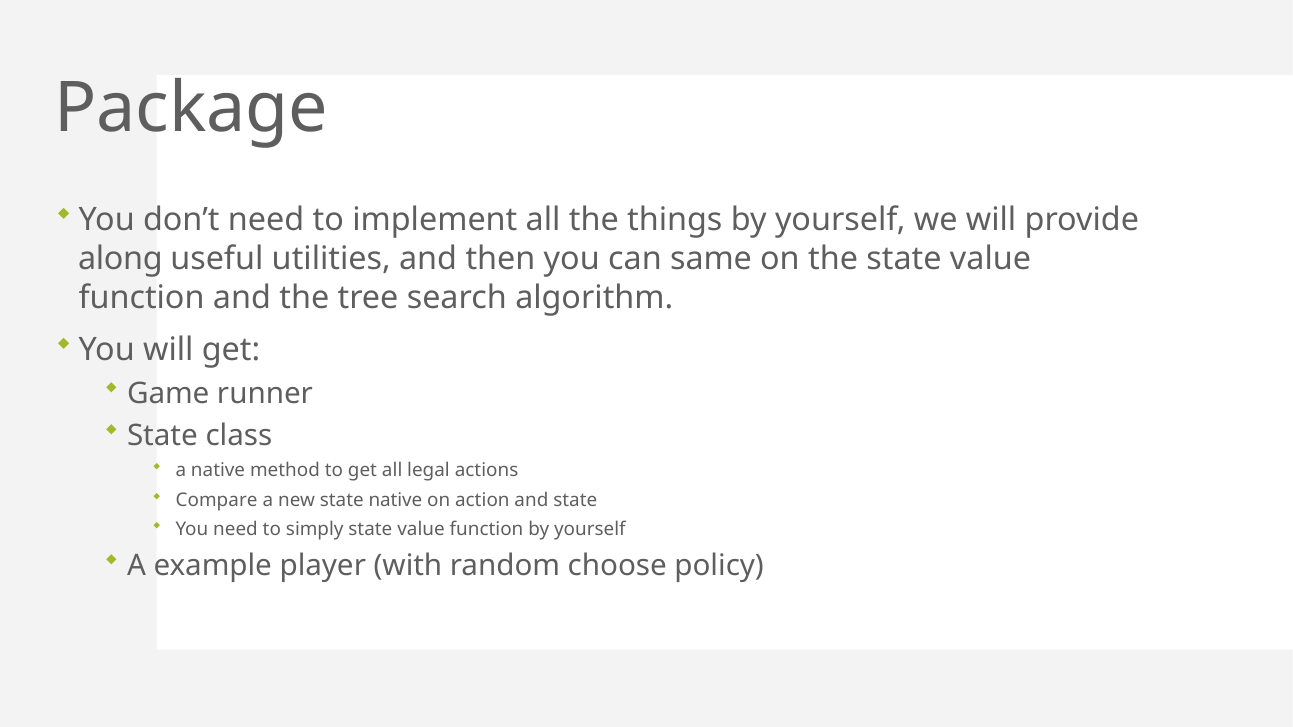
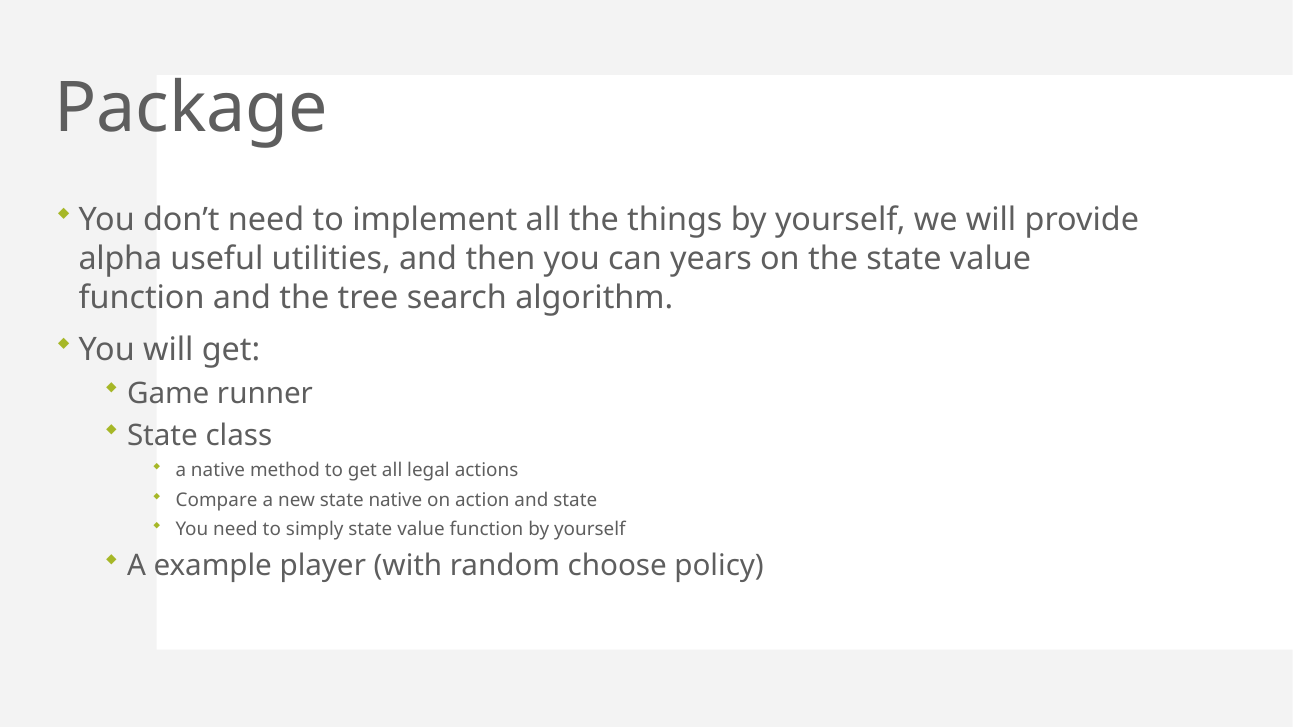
along: along -> alpha
same: same -> years
